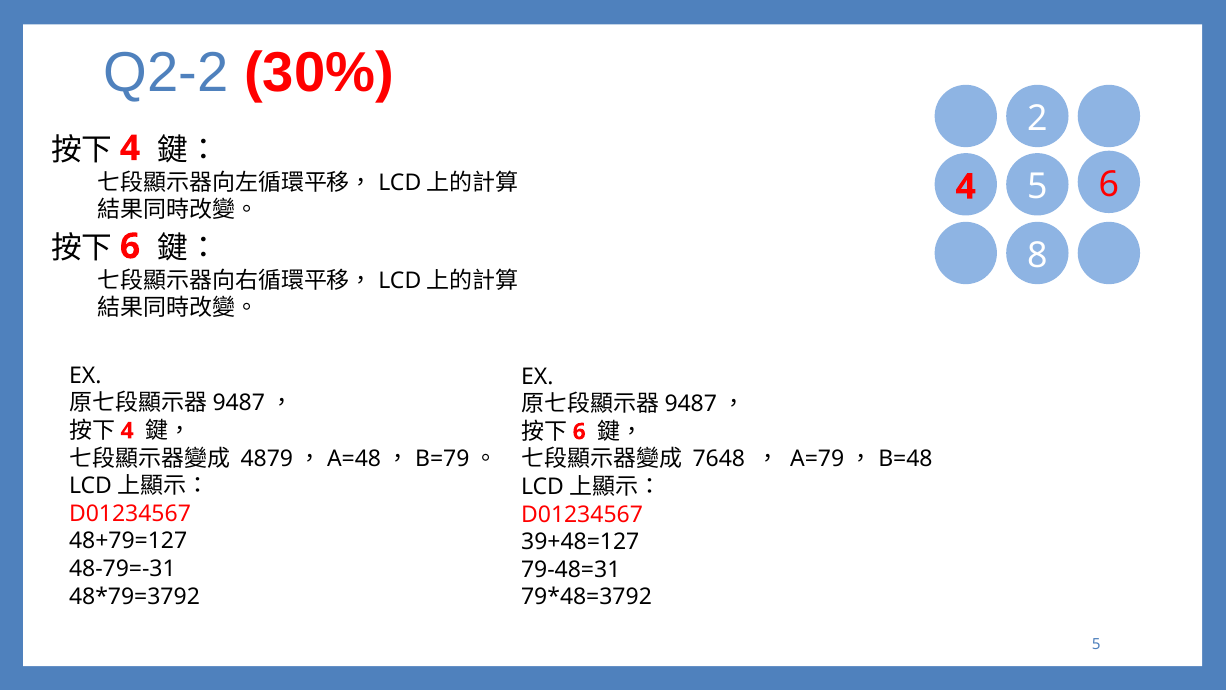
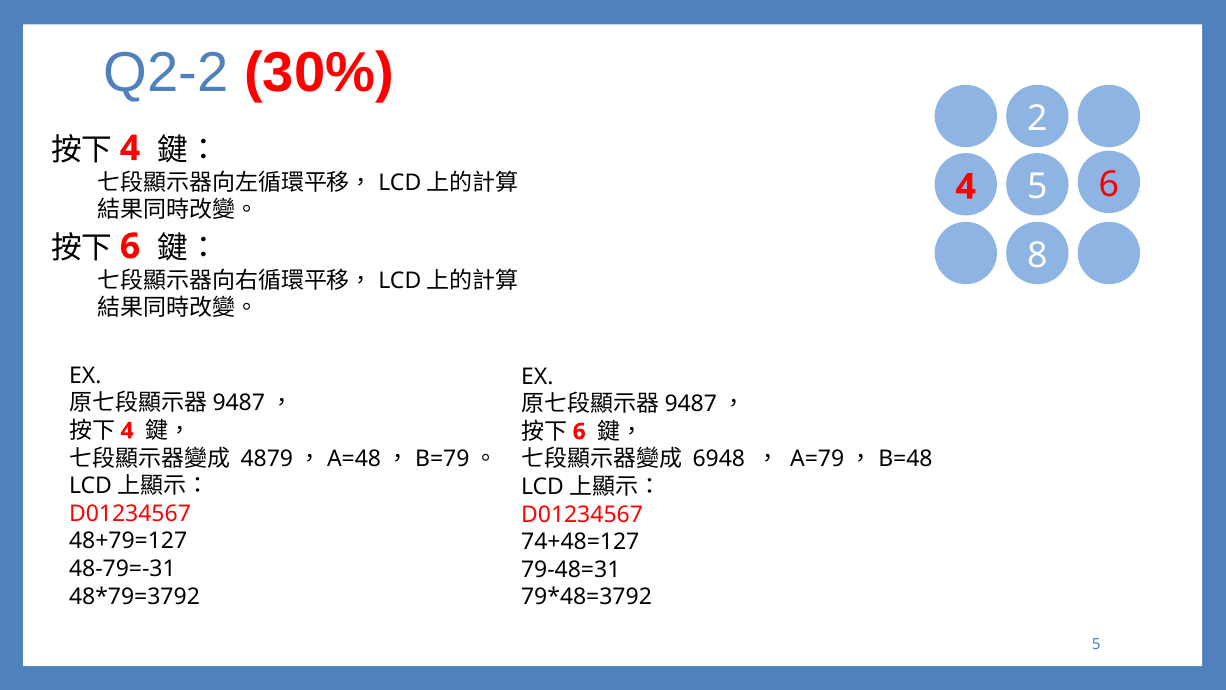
7648: 7648 -> 6948
39+48=127: 39+48=127 -> 74+48=127
